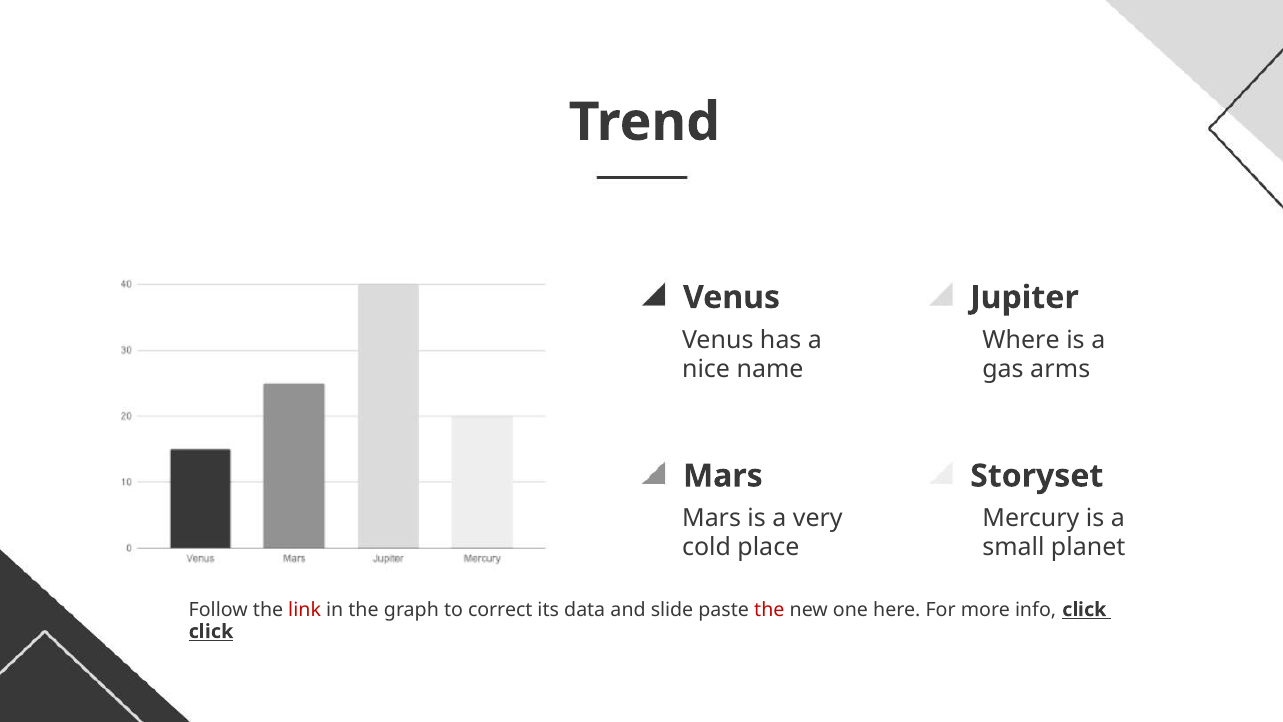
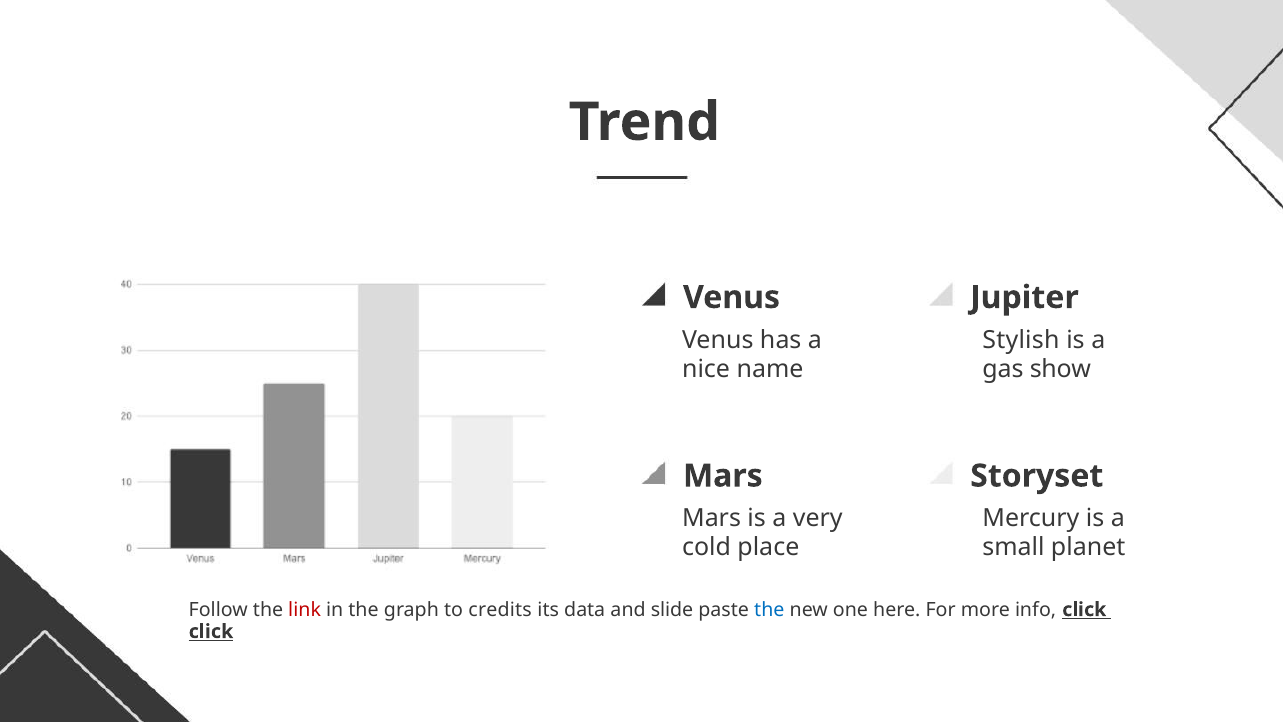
Where: Where -> Stylish
arms: arms -> show
correct: correct -> credits
the at (769, 609) colour: red -> blue
